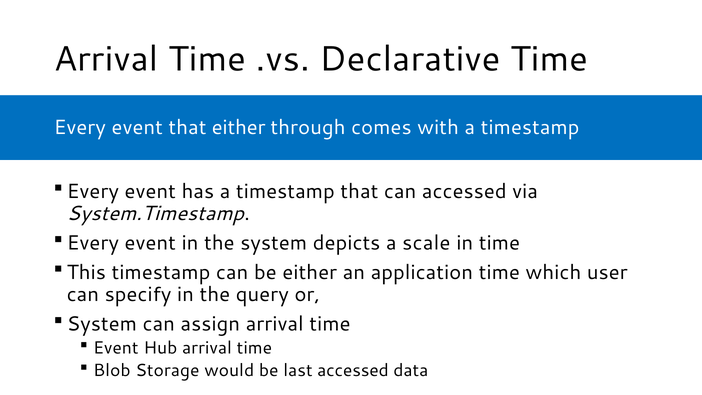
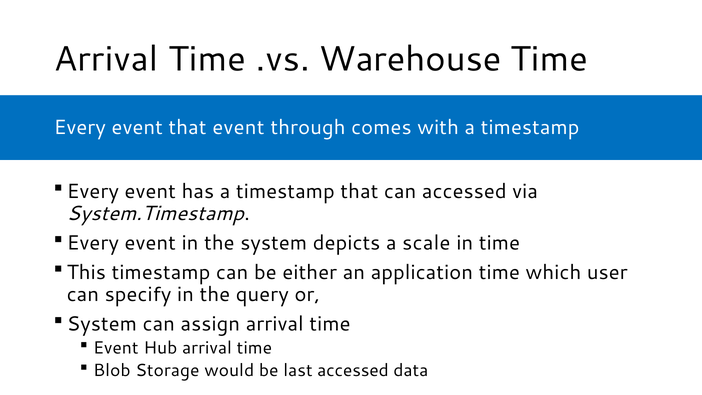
Declarative: Declarative -> Warehouse
that either: either -> event
